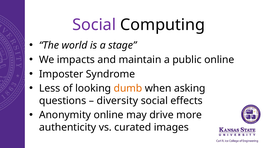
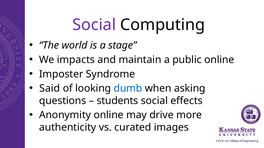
Less: Less -> Said
dumb colour: orange -> blue
diversity: diversity -> students
